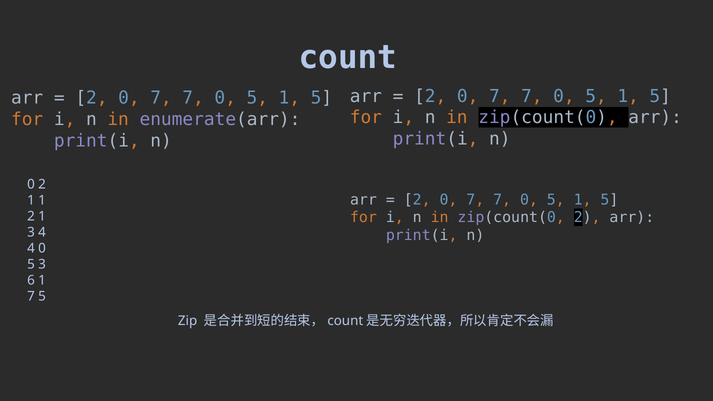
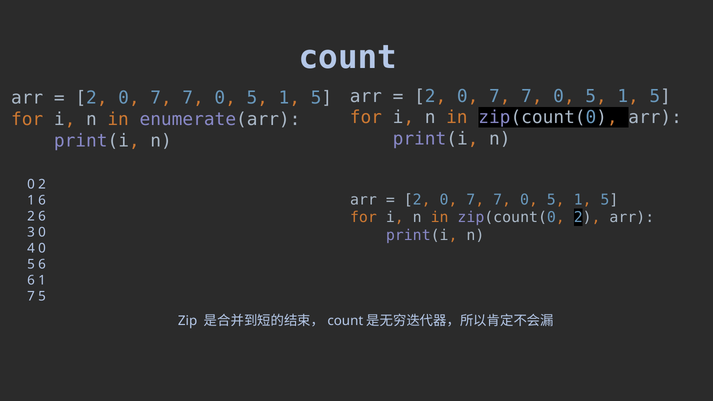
1 1: 1 -> 6
1 at (42, 216): 1 -> 6
3 4: 4 -> 0
5 3: 3 -> 6
